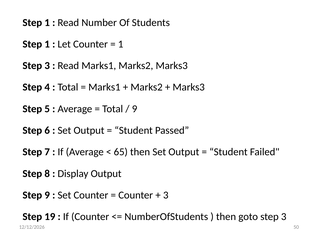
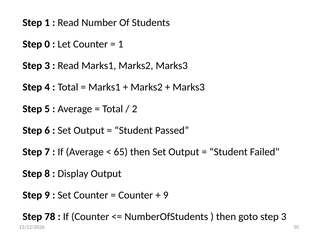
1 at (47, 44): 1 -> 0
9 at (135, 109): 9 -> 2
3 at (166, 196): 3 -> 9
19: 19 -> 78
